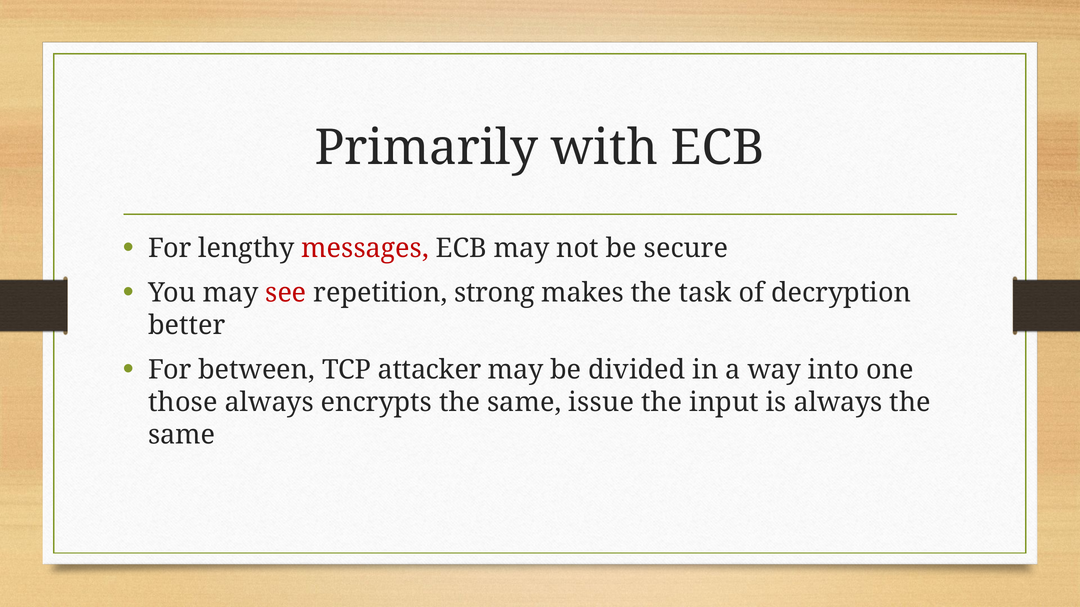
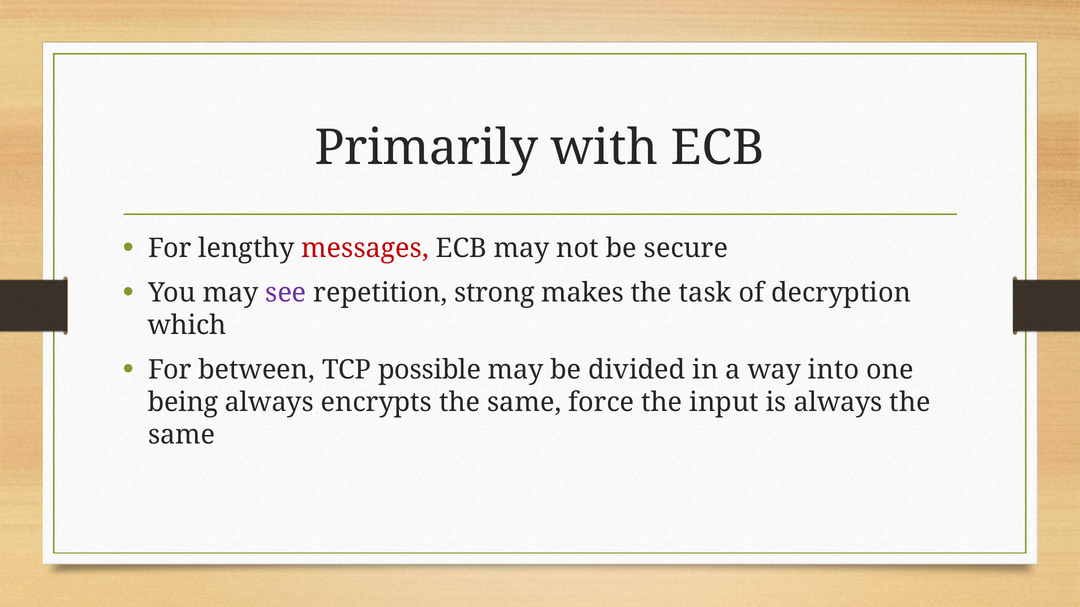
see colour: red -> purple
better: better -> which
attacker: attacker -> possible
those: those -> being
issue: issue -> force
